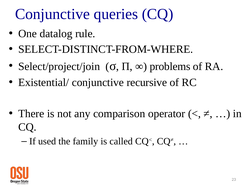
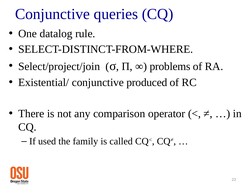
recursive: recursive -> produced
